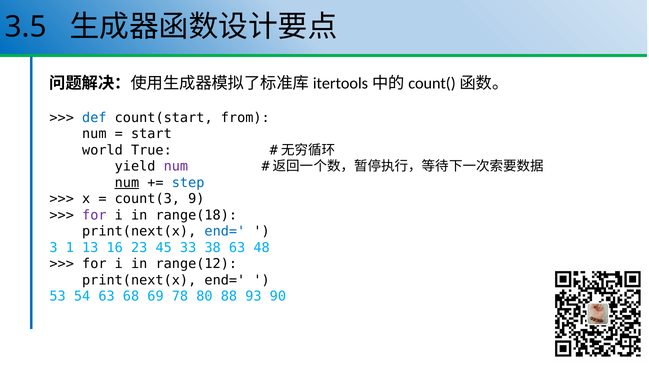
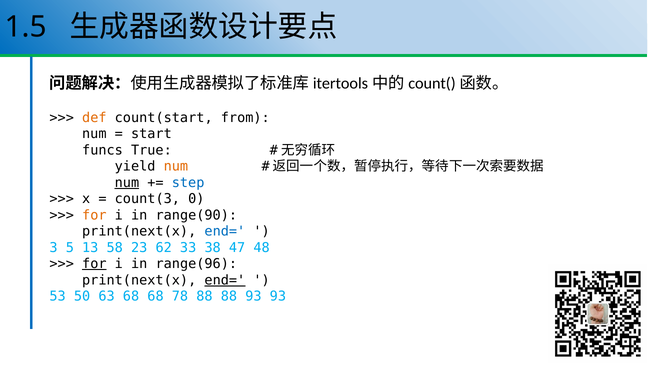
3.5: 3.5 -> 1.5
def colour: blue -> orange
world: world -> funcs
num at (176, 166) colour: purple -> orange
9: 9 -> 0
for at (94, 215) colour: purple -> orange
range(18: range(18 -> range(90
1: 1 -> 5
16: 16 -> 58
45: 45 -> 62
38 63: 63 -> 47
for at (94, 264) underline: none -> present
range(12: range(12 -> range(96
end= at (225, 280) underline: none -> present
54: 54 -> 50
68 69: 69 -> 68
78 80: 80 -> 88
93 90: 90 -> 93
